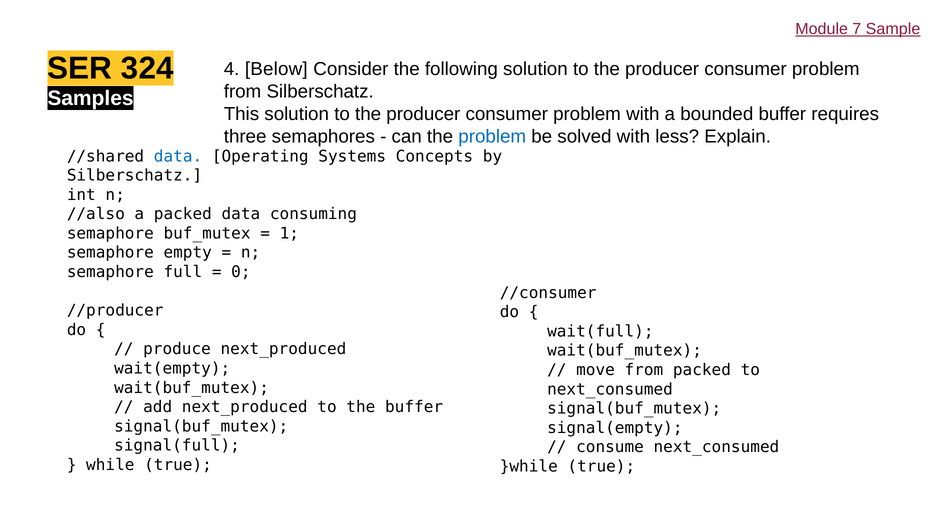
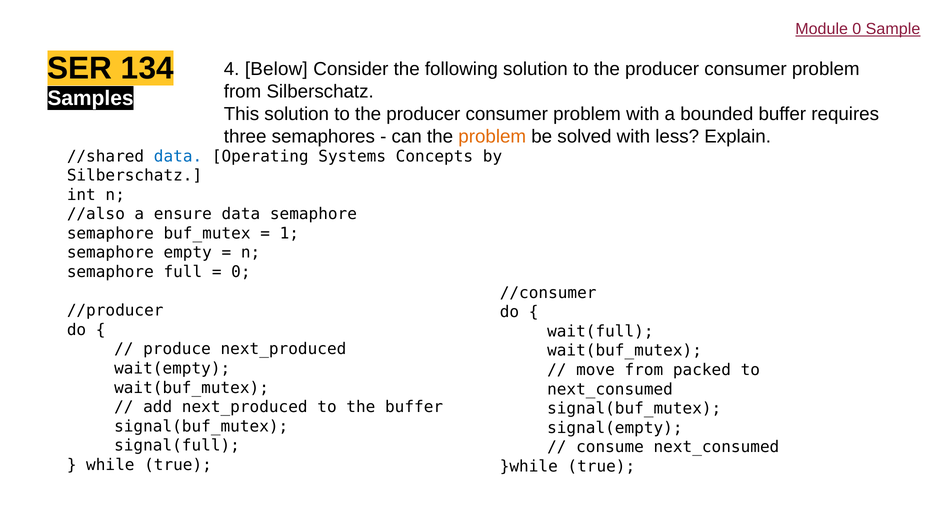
Module 7: 7 -> 0
324: 324 -> 134
problem at (492, 137) colour: blue -> orange
a packed: packed -> ensure
data consuming: consuming -> semaphore
